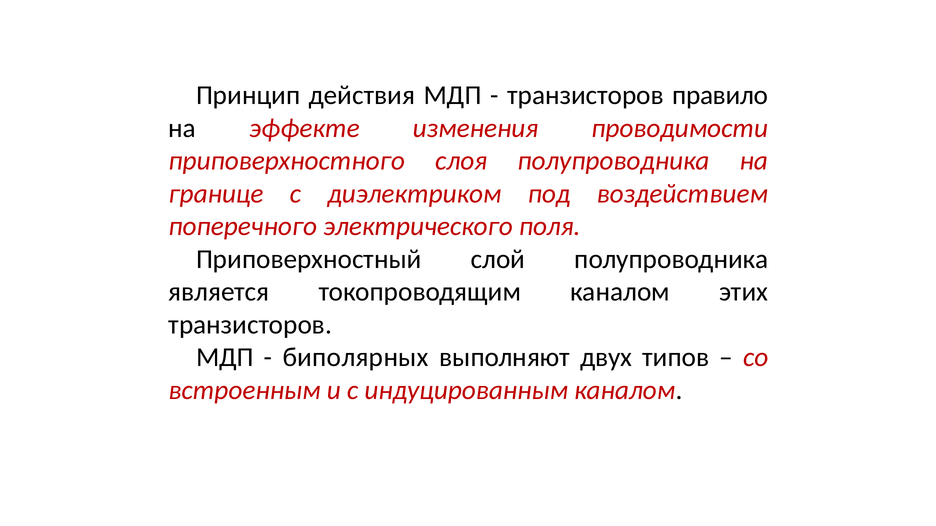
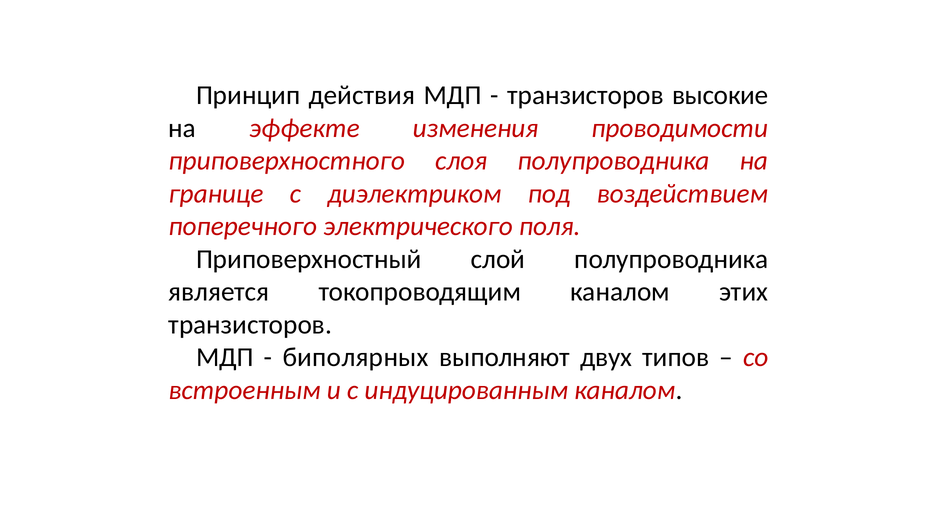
правило: правило -> высокие
